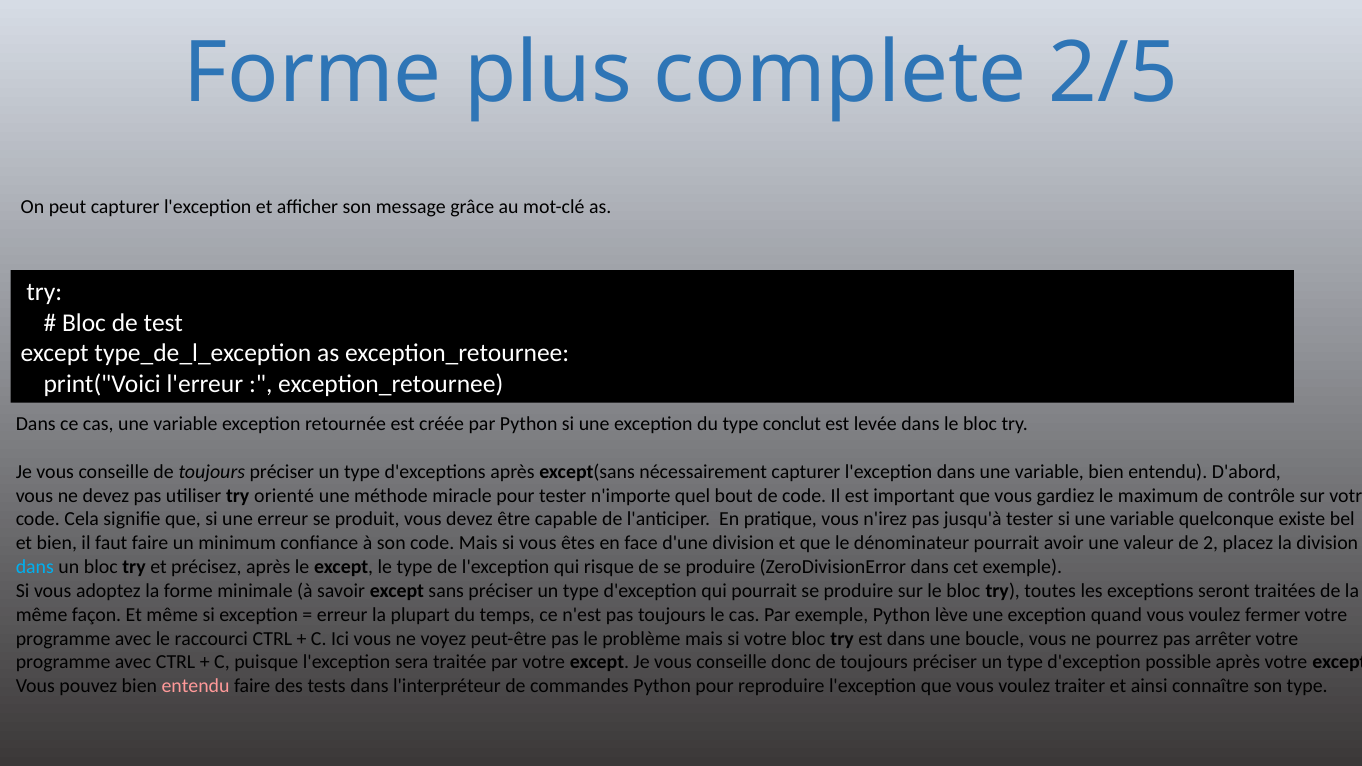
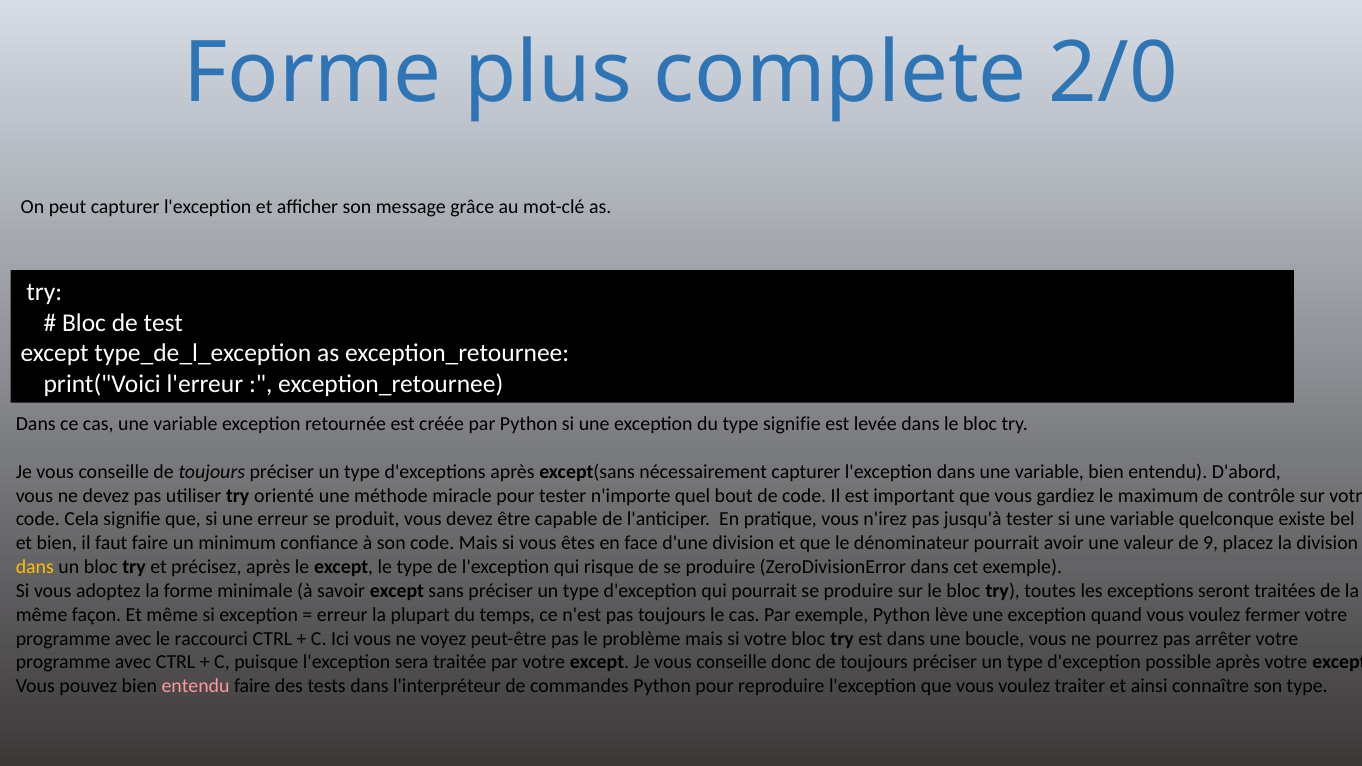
2/5: 2/5 -> 2/0
type conclut: conclut -> signifie
2: 2 -> 9
dans at (35, 567) colour: light blue -> yellow
